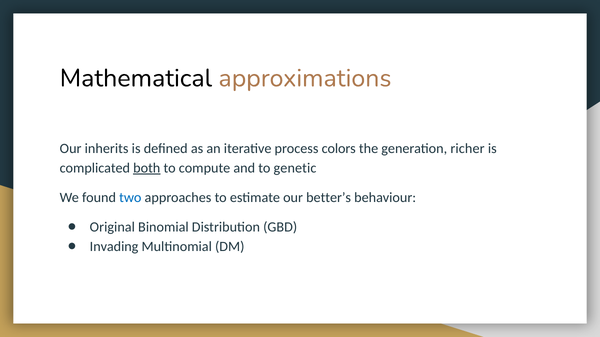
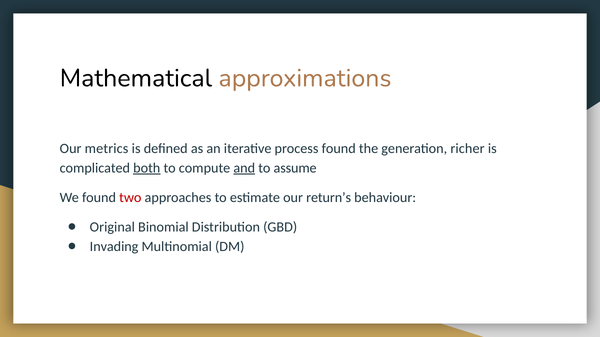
inherits: inherits -> metrics
process colors: colors -> found
and underline: none -> present
genetic: genetic -> assume
two colour: blue -> red
better’s: better’s -> return’s
